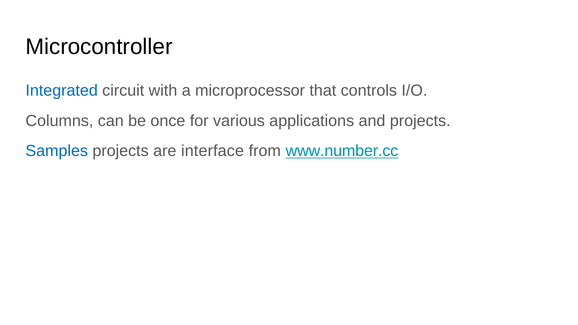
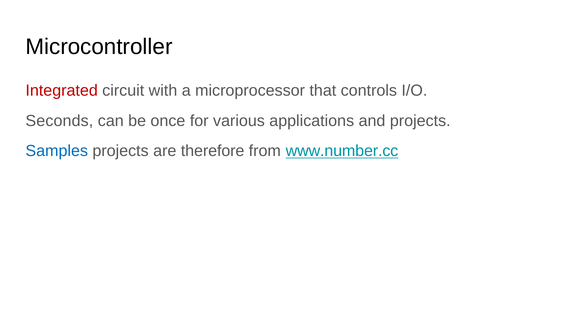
Integrated colour: blue -> red
Columns: Columns -> Seconds
interface: interface -> therefore
